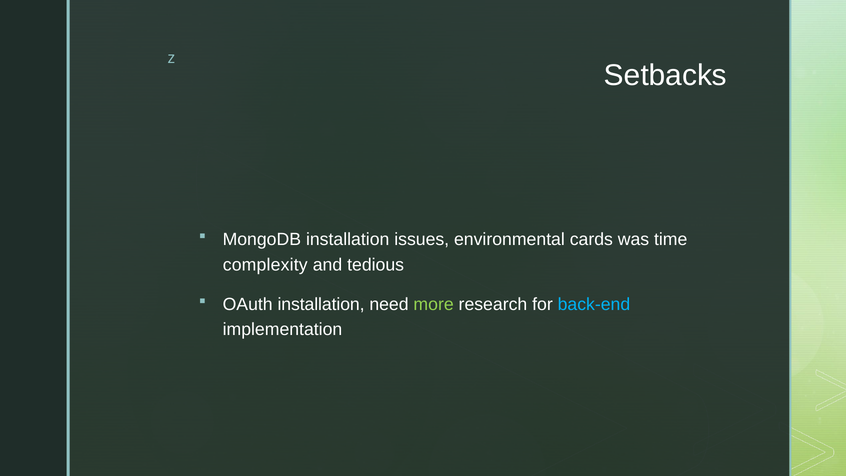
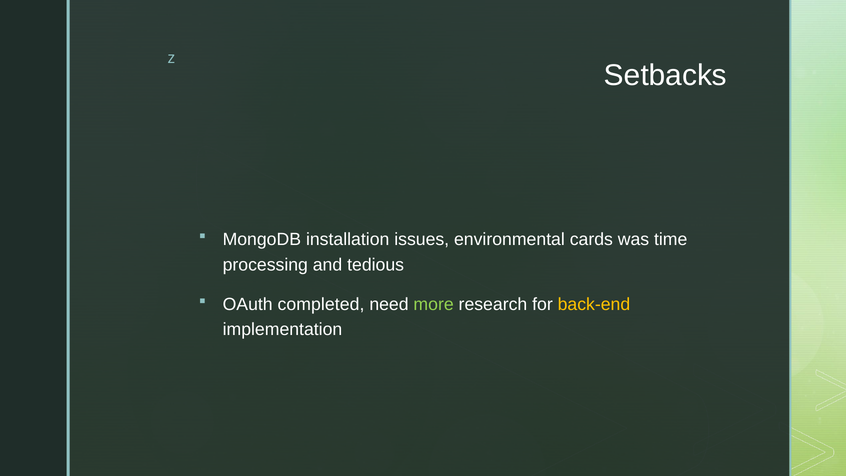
complexity: complexity -> processing
OAuth installation: installation -> completed
back-end colour: light blue -> yellow
